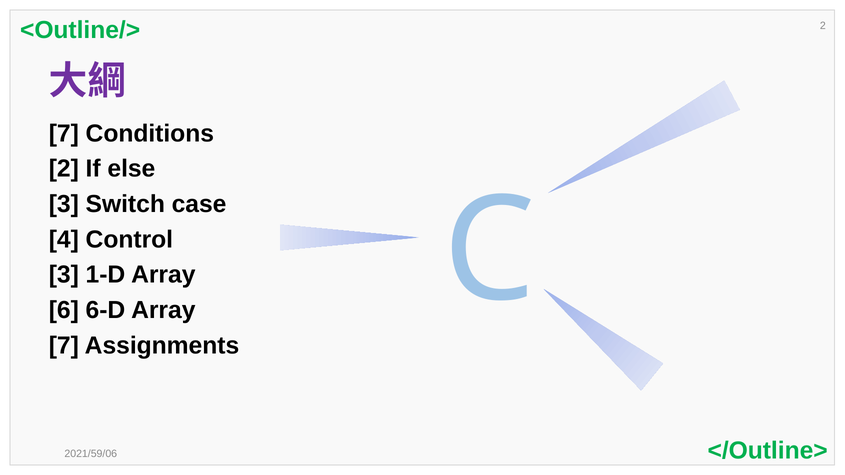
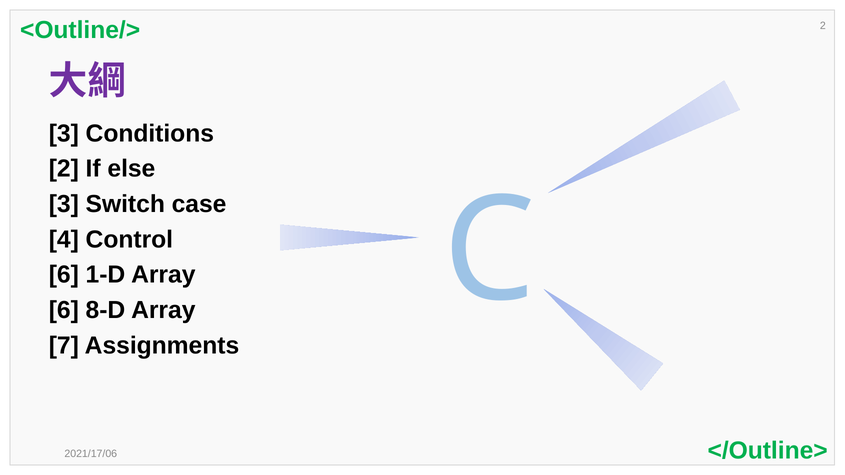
7 at (64, 133): 7 -> 3
3 at (64, 275): 3 -> 6
6-D: 6-D -> 8-D
2021/59/06: 2021/59/06 -> 2021/17/06
